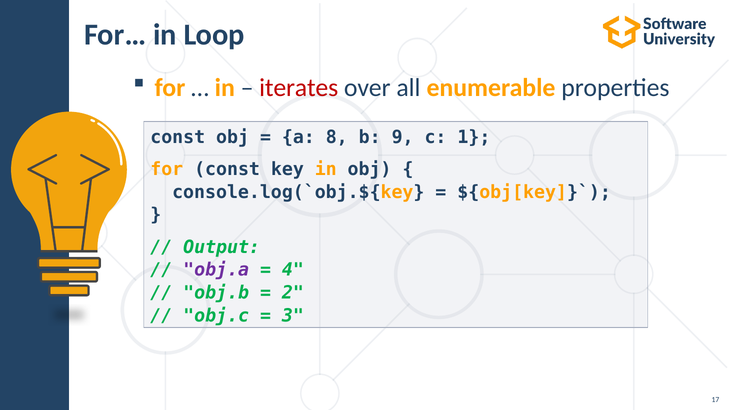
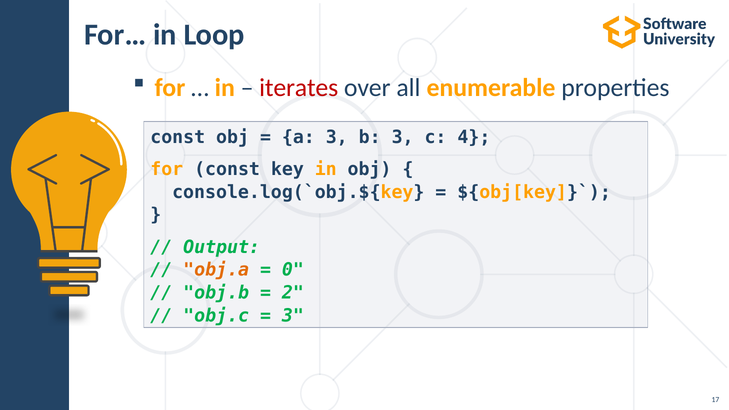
a 8: 8 -> 3
b 9: 9 -> 3
1: 1 -> 4
obj.a colour: purple -> orange
4: 4 -> 0
